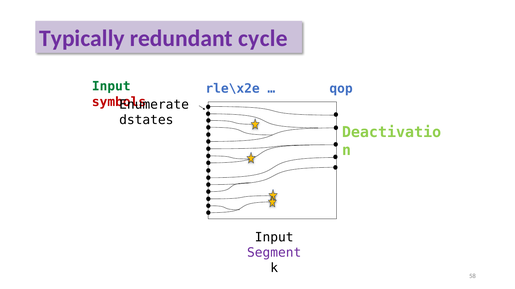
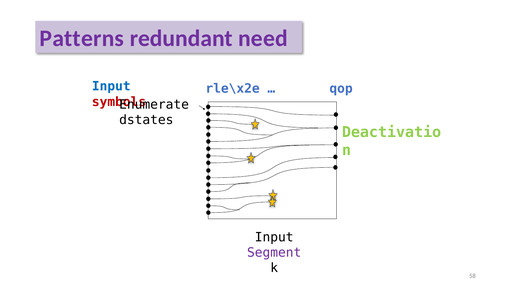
Typically: Typically -> Patterns
cycle: cycle -> need
Input at (111, 87) colour: green -> blue
